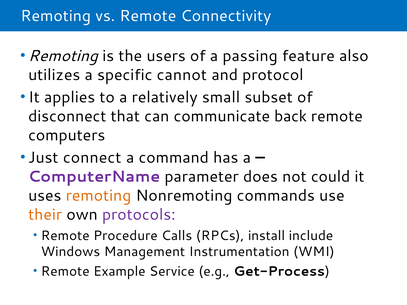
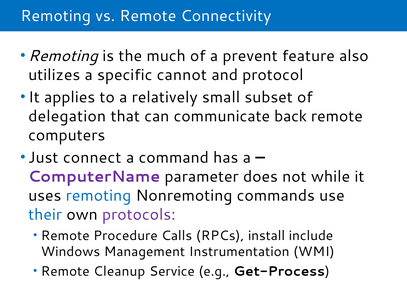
users: users -> much
passing: passing -> prevent
disconnect: disconnect -> delegation
could: could -> while
remoting at (99, 196) colour: orange -> blue
their colour: orange -> blue
Example: Example -> Cleanup
